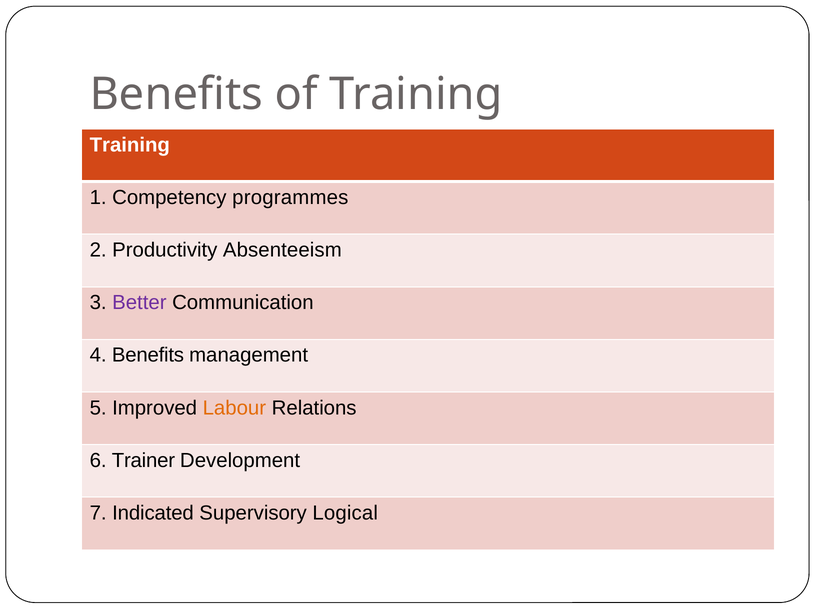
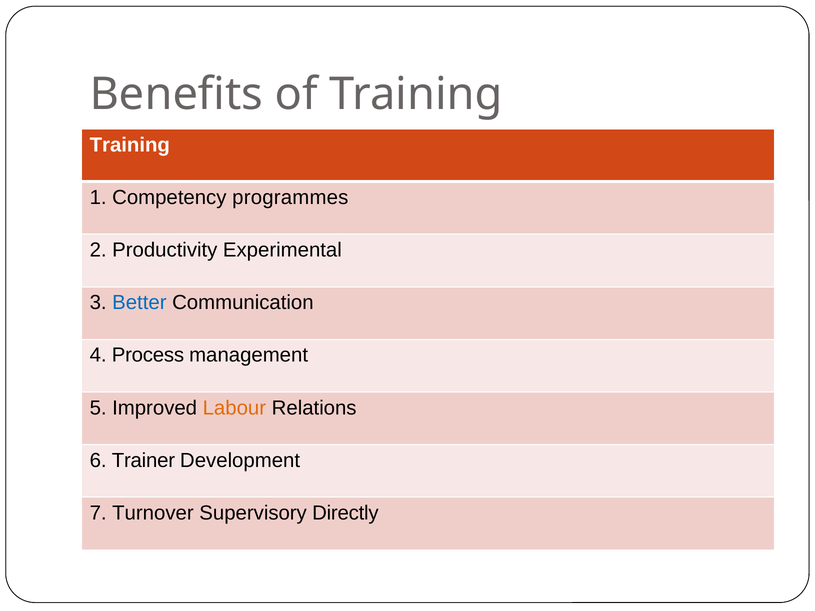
Absenteeism: Absenteeism -> Experimental
Better colour: purple -> blue
4 Benefits: Benefits -> Process
Indicated: Indicated -> Turnover
Logical: Logical -> Directly
